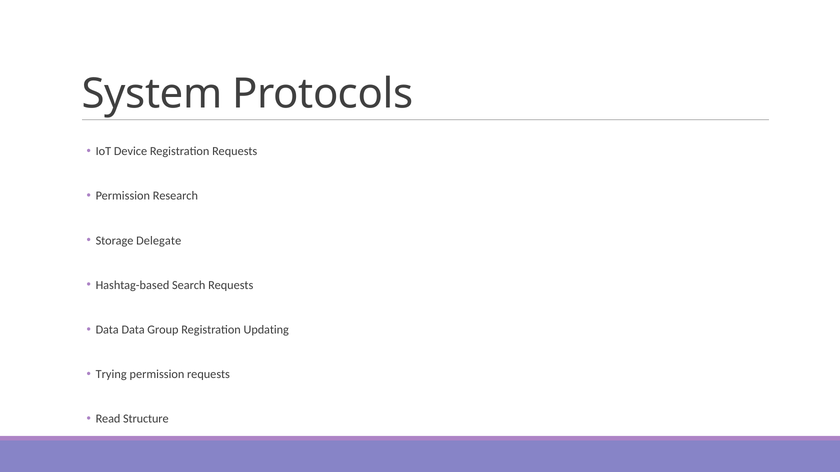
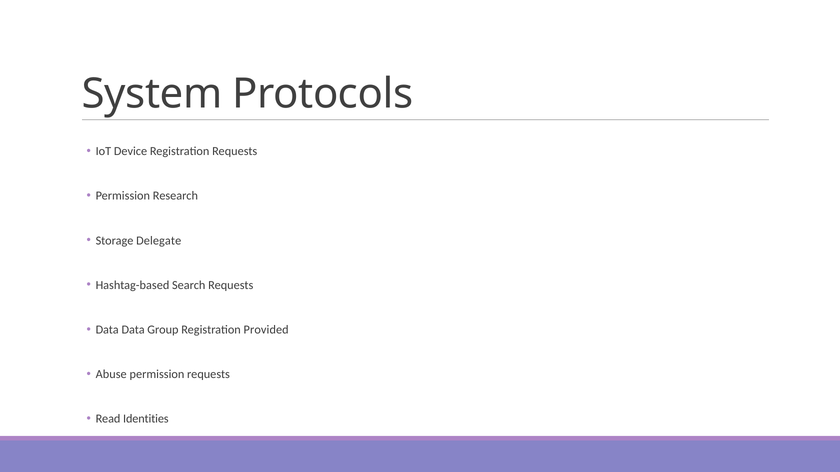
Updating: Updating -> Provided
Trying: Trying -> Abuse
Structure: Structure -> Identities
